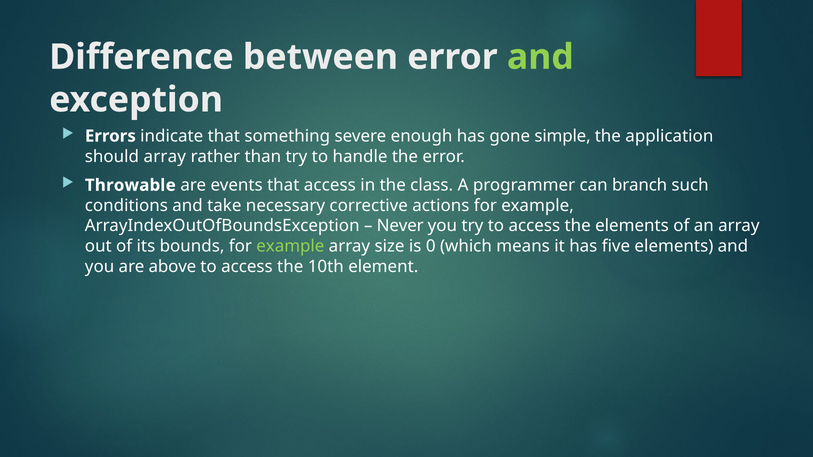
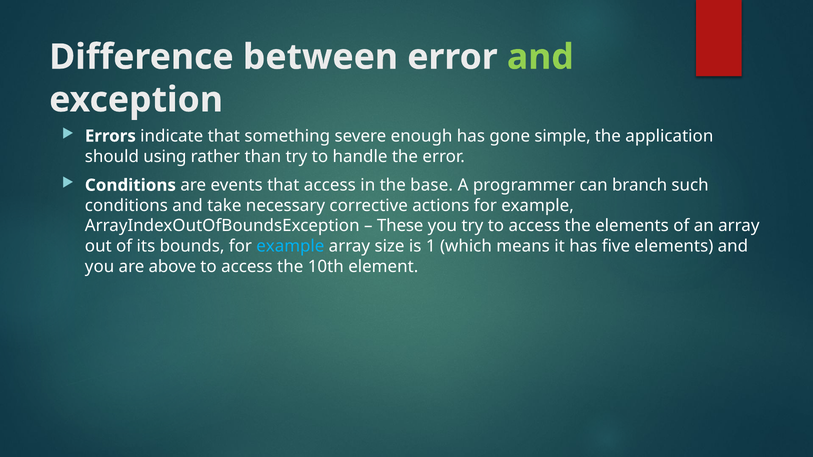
should array: array -> using
Throwable at (130, 185): Throwable -> Conditions
class: class -> base
Never: Never -> These
example at (290, 246) colour: light green -> light blue
0: 0 -> 1
